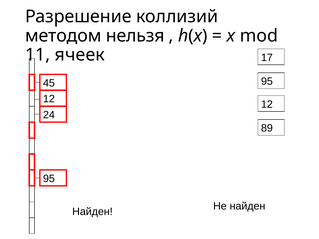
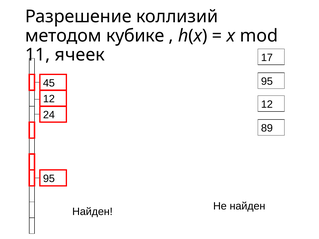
нельзя: нельзя -> кубике
